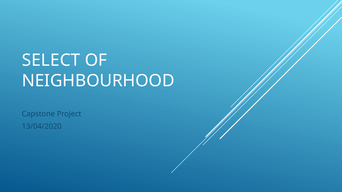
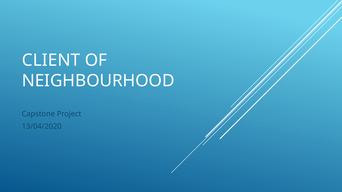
SELECT: SELECT -> CLIENT
